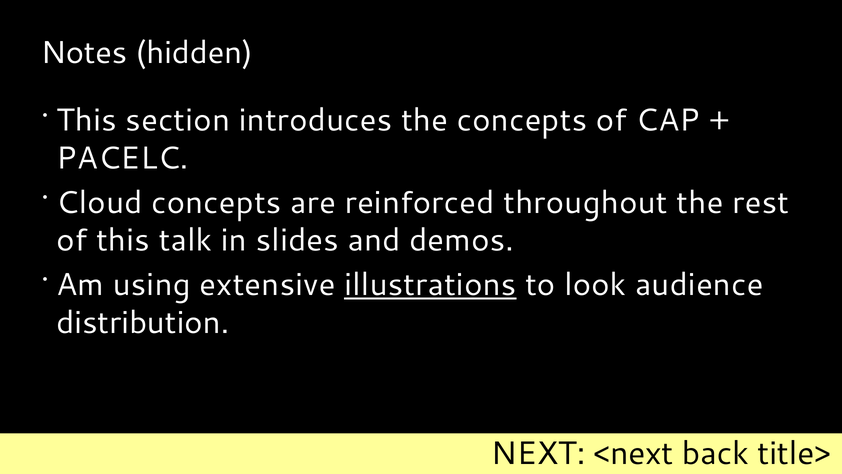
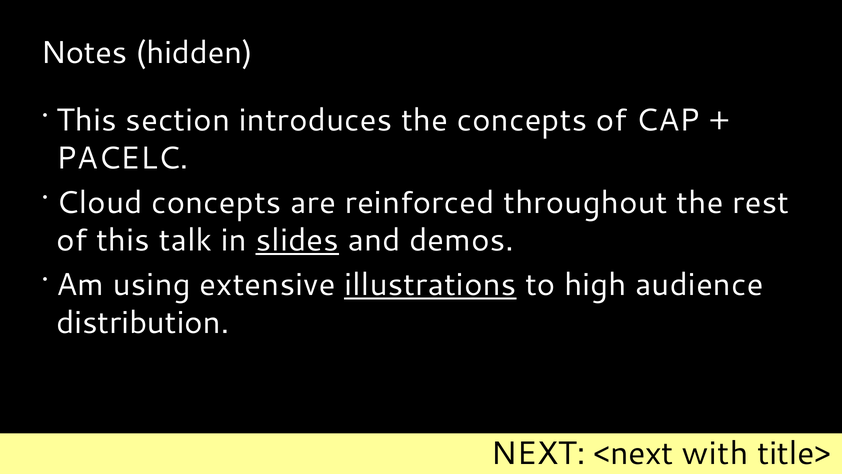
slides underline: none -> present
look: look -> high
back: back -> with
